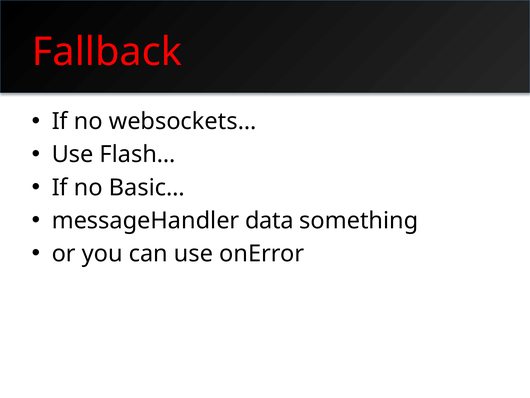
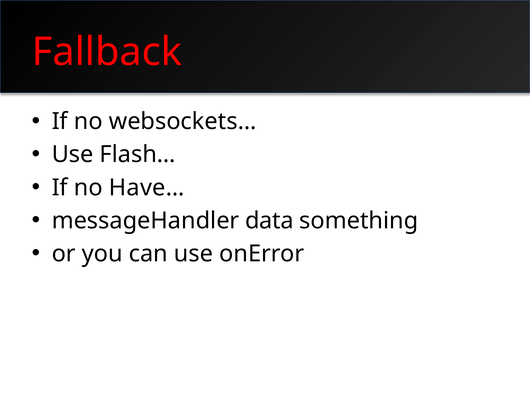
Basic…: Basic… -> Have…
